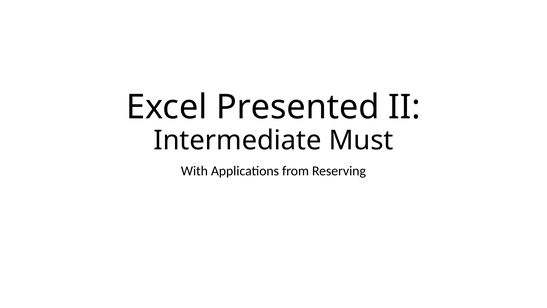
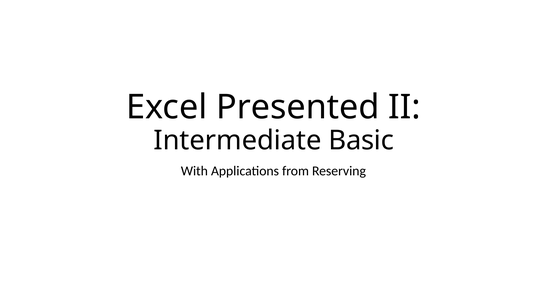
Must: Must -> Basic
